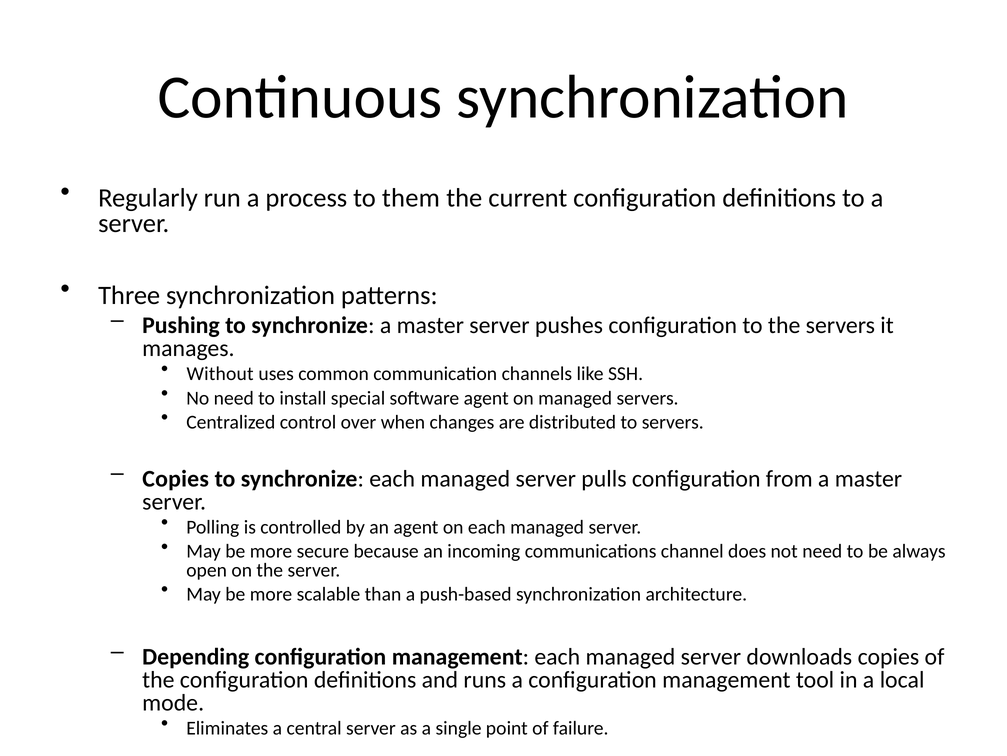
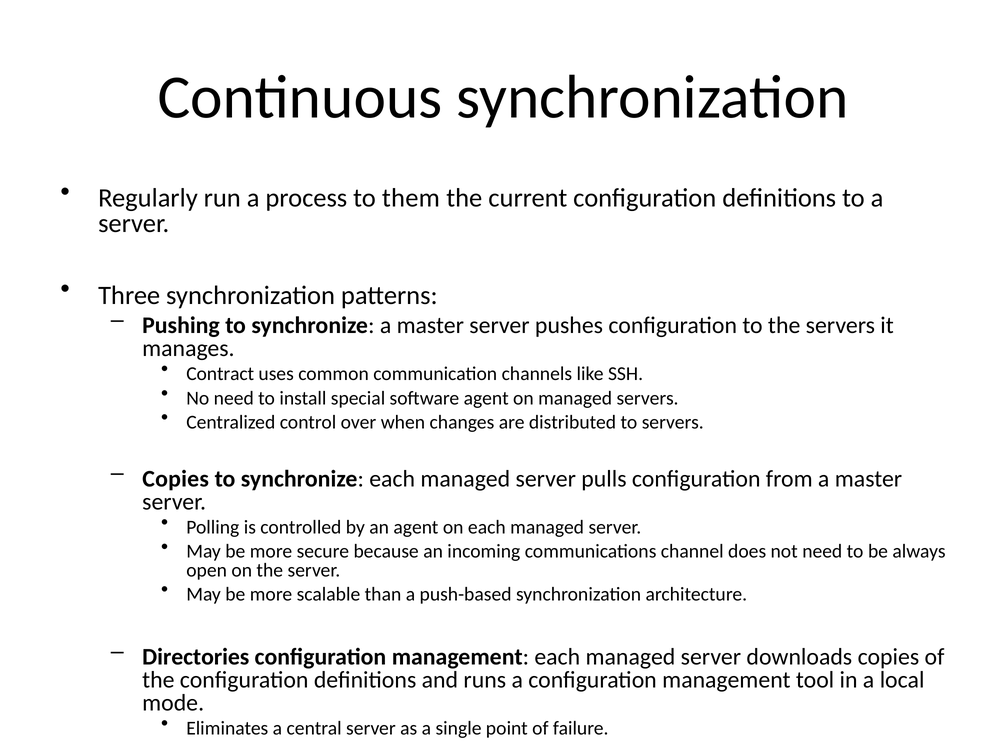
Without: Without -> Contract
Depending: Depending -> Directories
